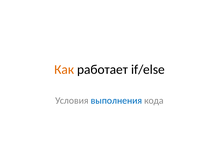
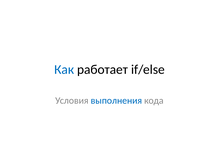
Как colour: orange -> blue
